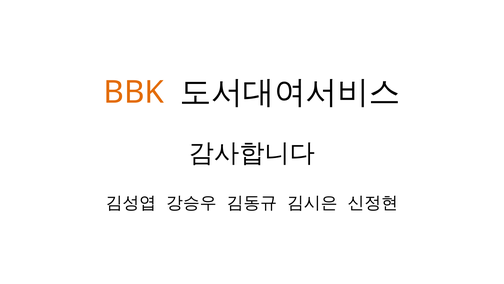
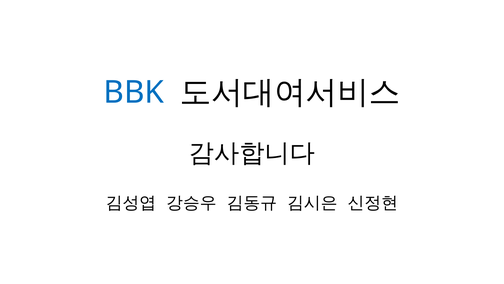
BBK colour: orange -> blue
